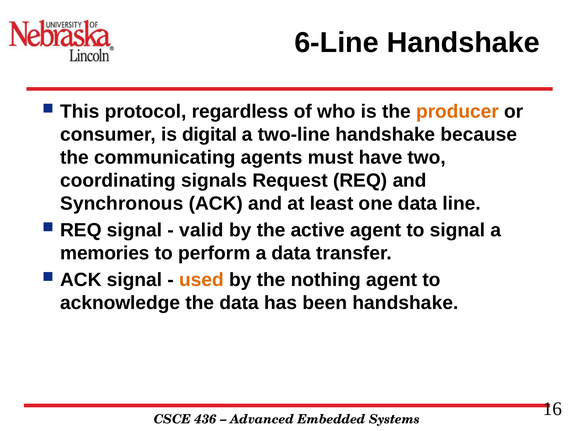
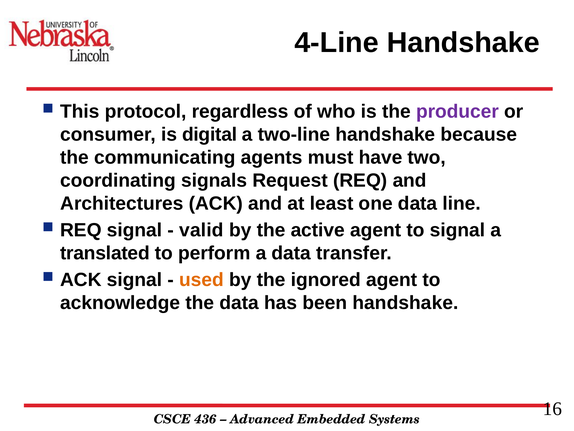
6-Line: 6-Line -> 4-Line
producer colour: orange -> purple
Synchronous: Synchronous -> Architectures
memories: memories -> translated
nothing: nothing -> ignored
